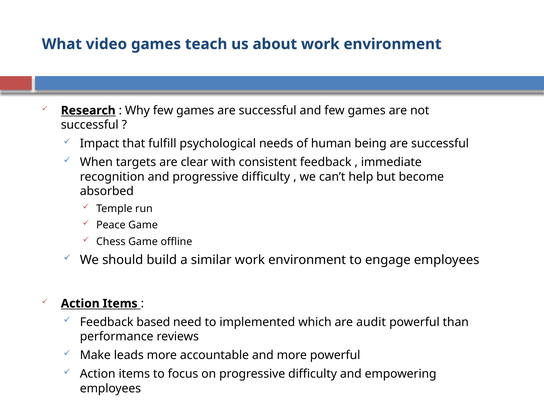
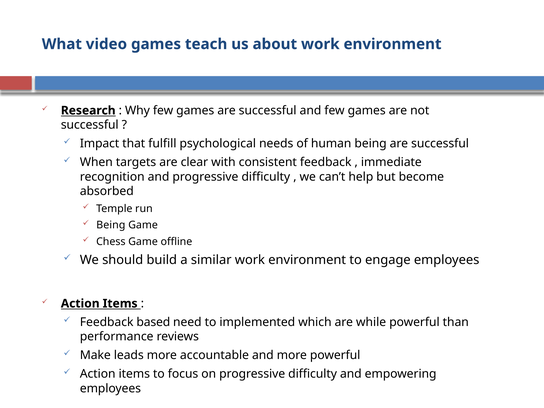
Peace at (111, 225): Peace -> Being
audit: audit -> while
